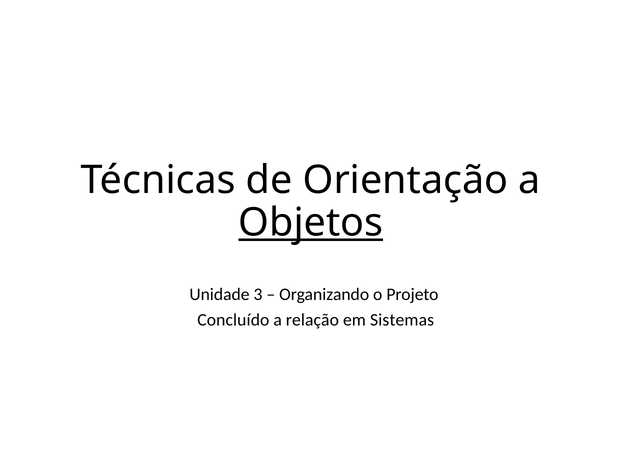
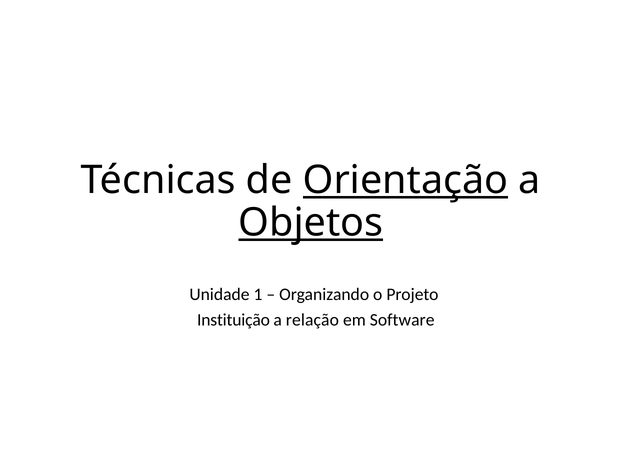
Orientação underline: none -> present
3: 3 -> 1
Concluído: Concluído -> Instituição
Sistemas: Sistemas -> Software
